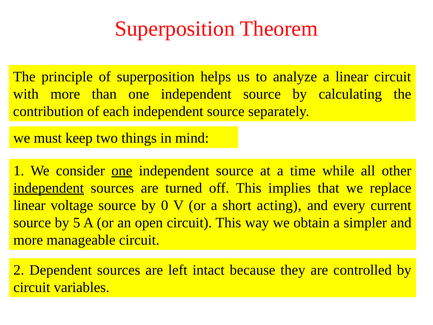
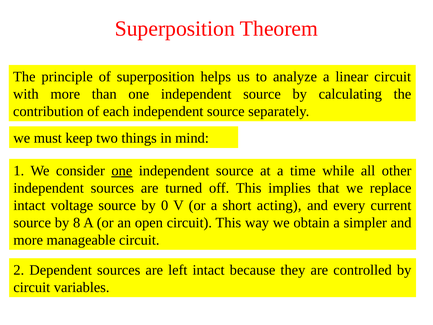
independent at (49, 188) underline: present -> none
linear at (29, 205): linear -> intact
5: 5 -> 8
